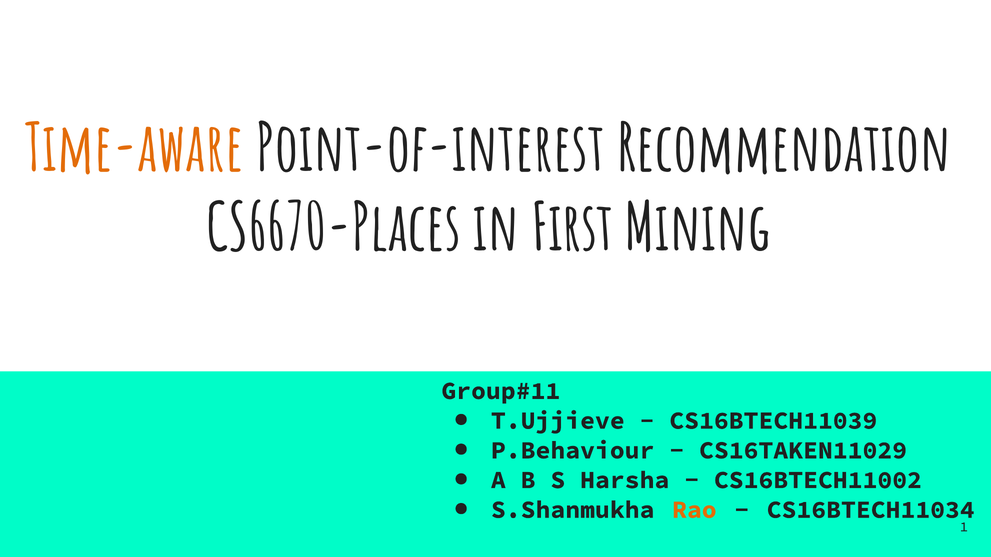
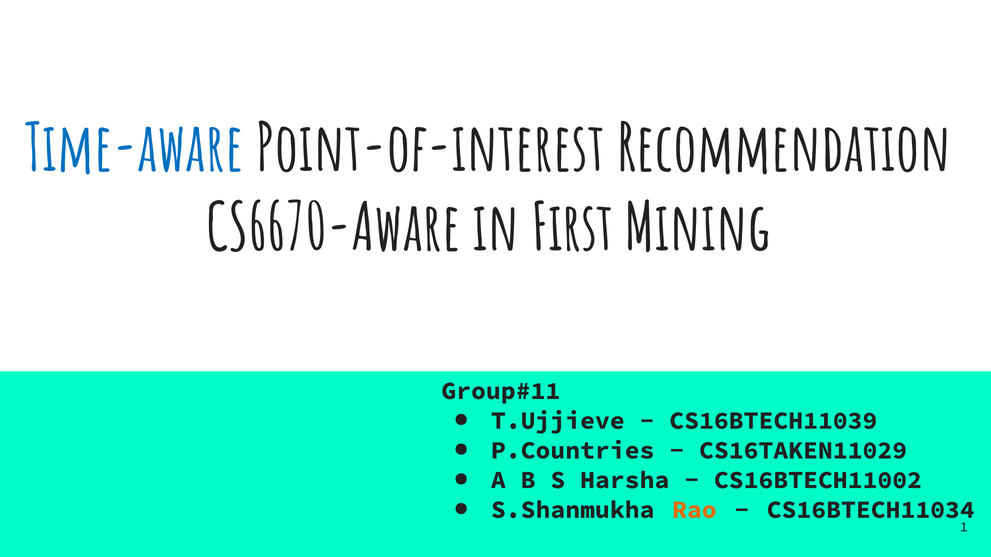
Time-aware colour: orange -> blue
CS6670-Places: CS6670-Places -> CS6670-Aware
P.Behaviour: P.Behaviour -> P.Countries
